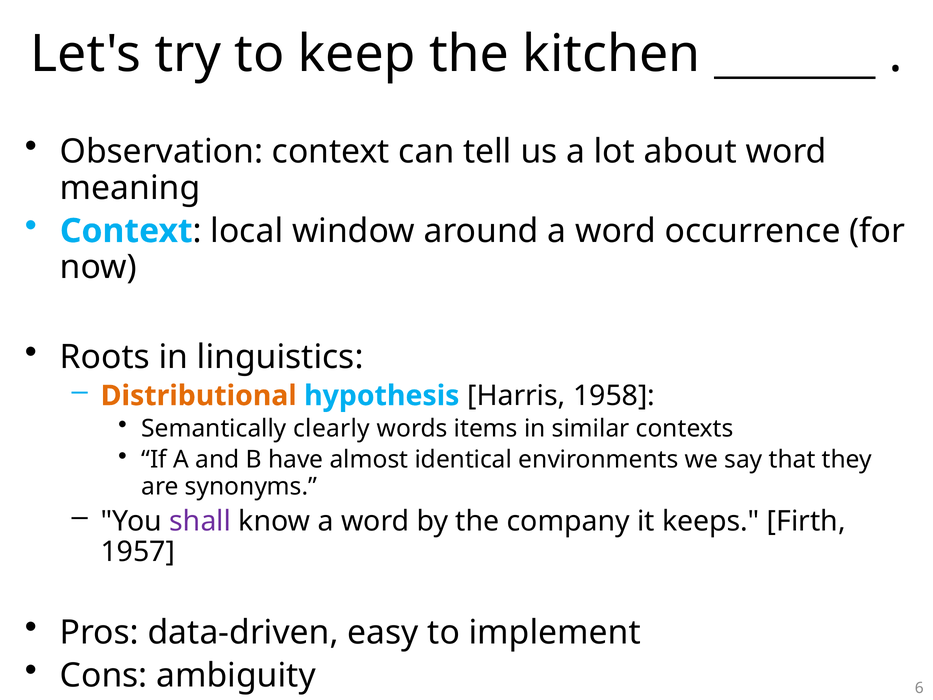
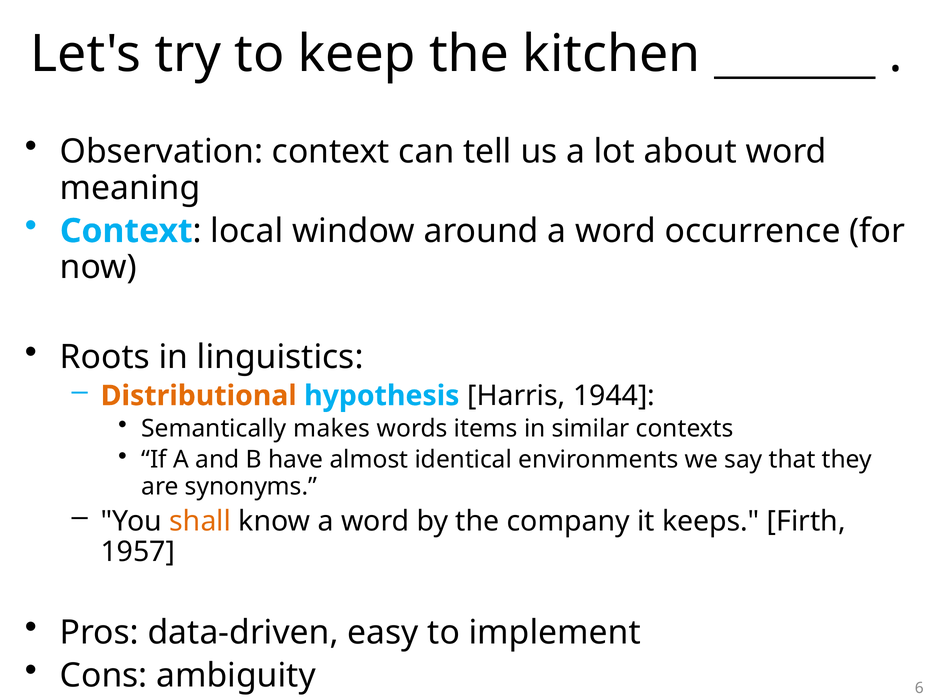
1958: 1958 -> 1944
clearly: clearly -> makes
shall colour: purple -> orange
